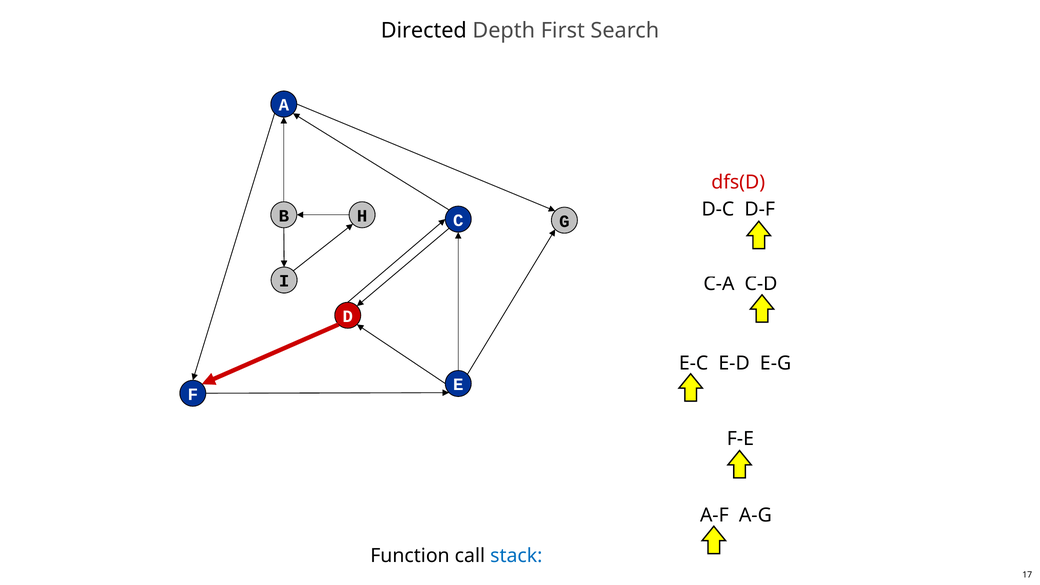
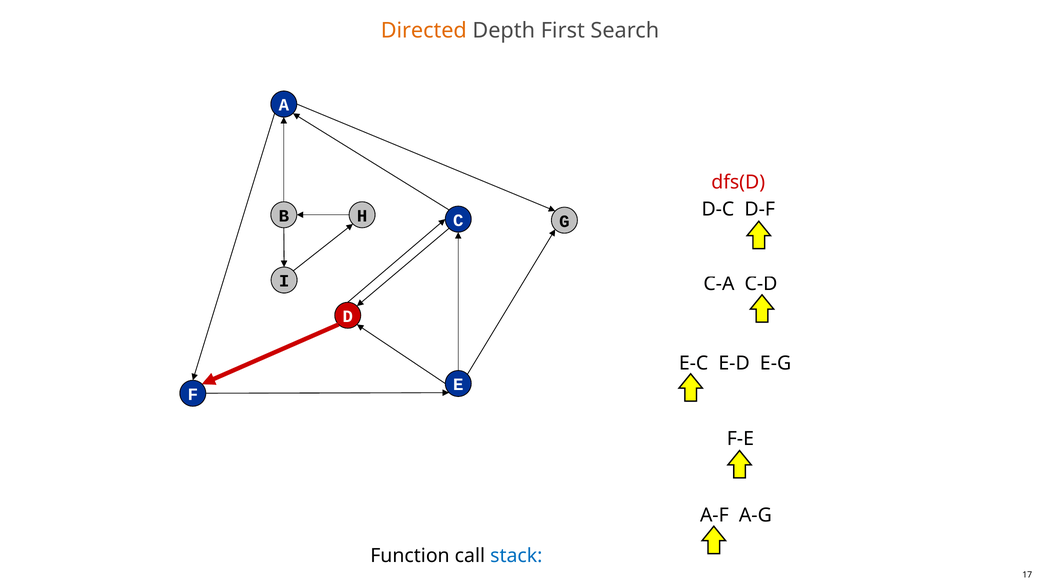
Directed colour: black -> orange
